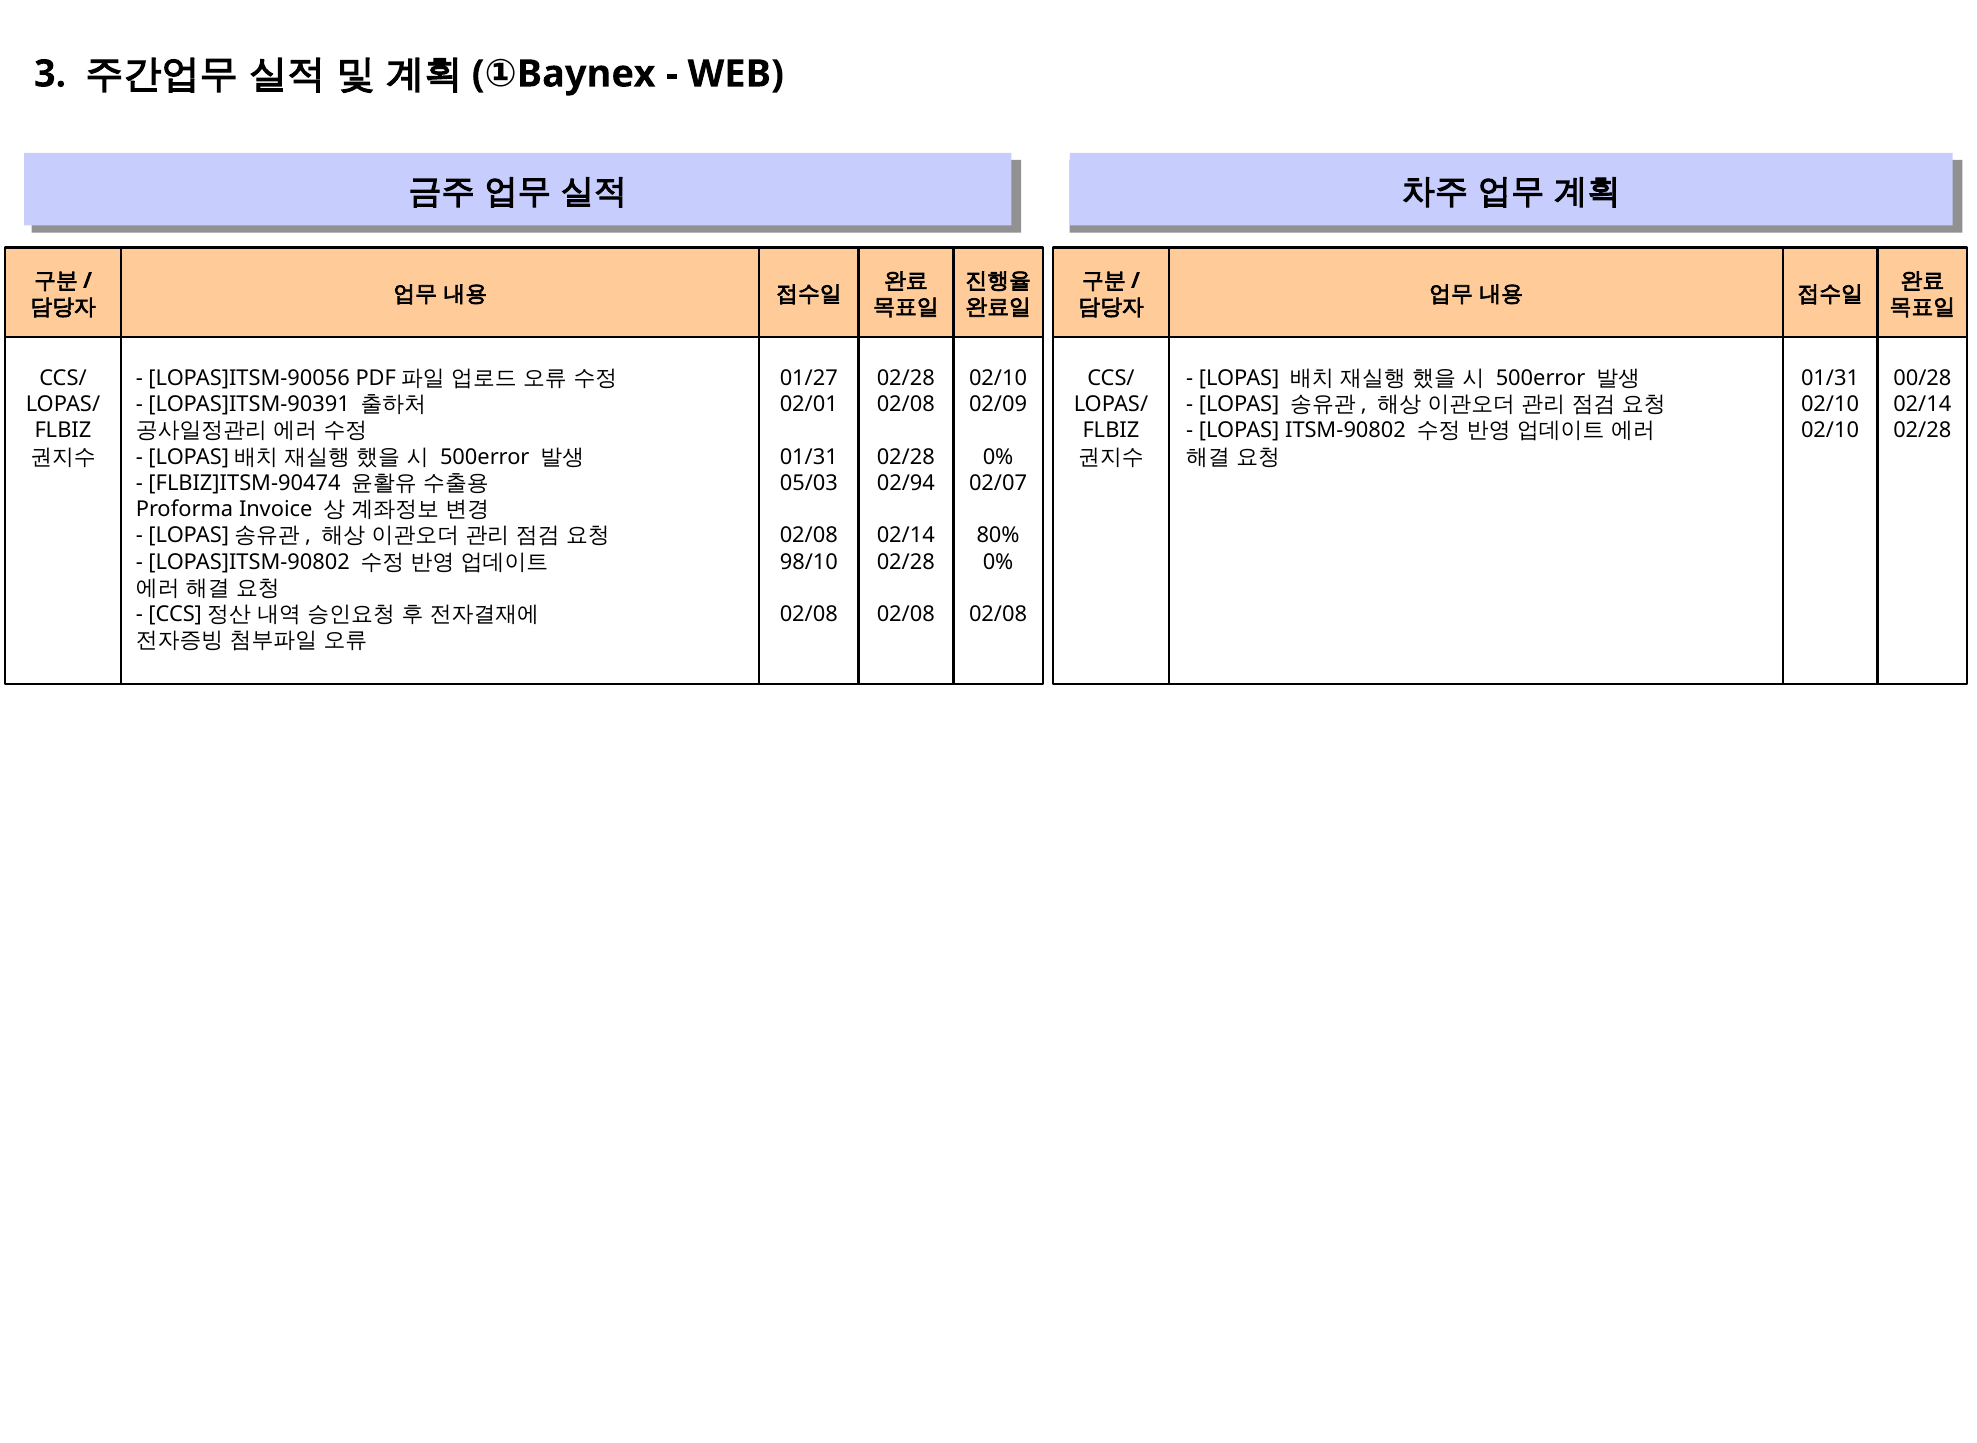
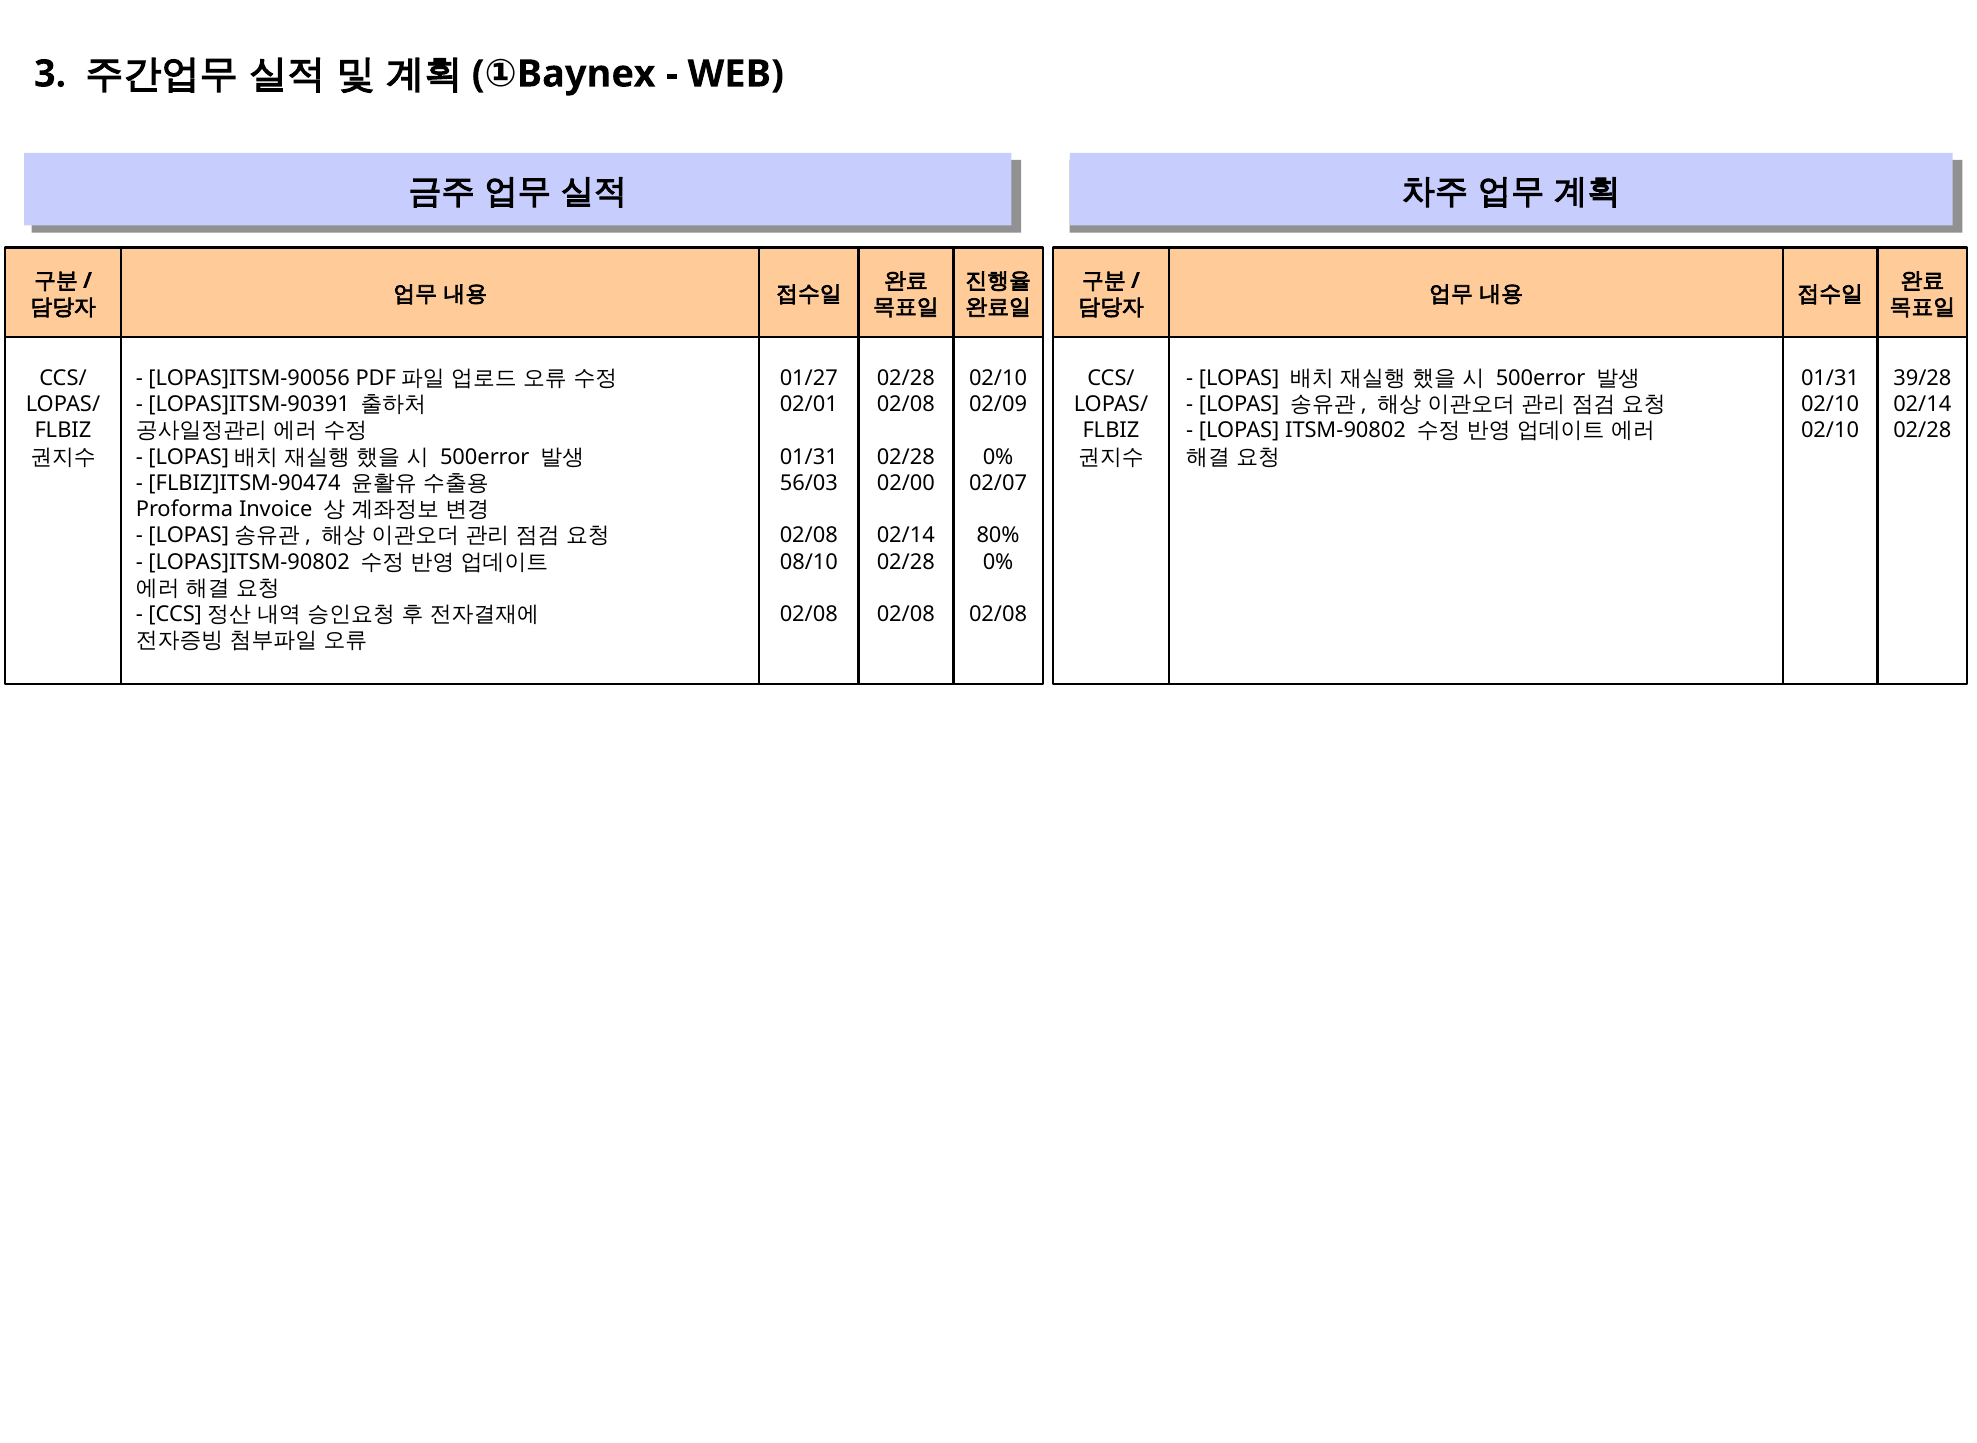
00/28: 00/28 -> 39/28
05/03: 05/03 -> 56/03
02/94: 02/94 -> 02/00
98/10: 98/10 -> 08/10
